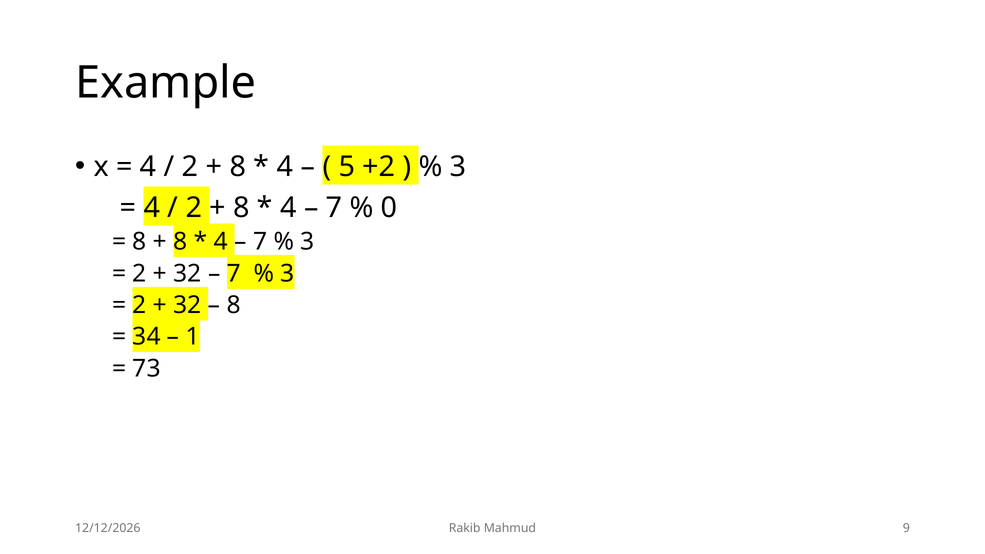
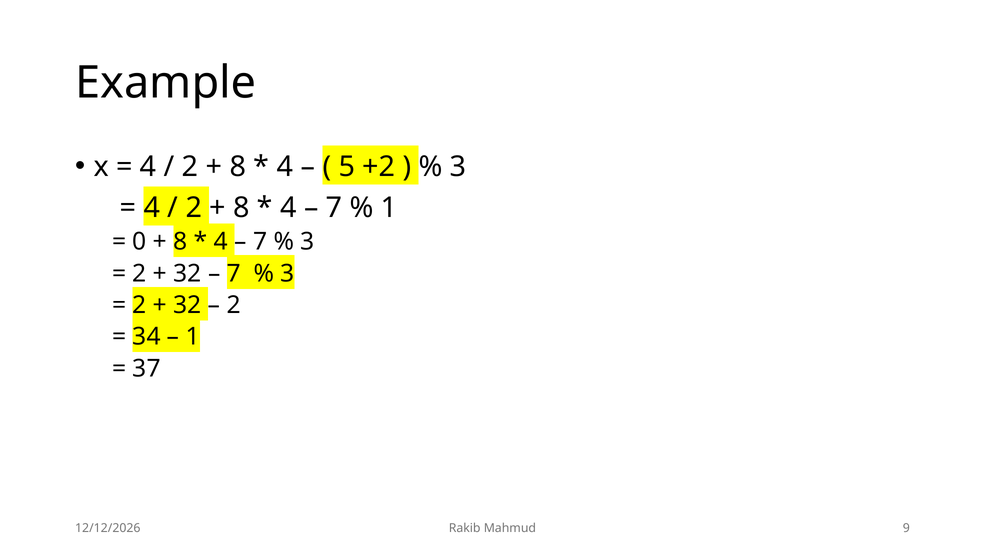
0 at (389, 208): 0 -> 1
8 at (140, 242): 8 -> 0
8 at (234, 305): 8 -> 2
73: 73 -> 37
